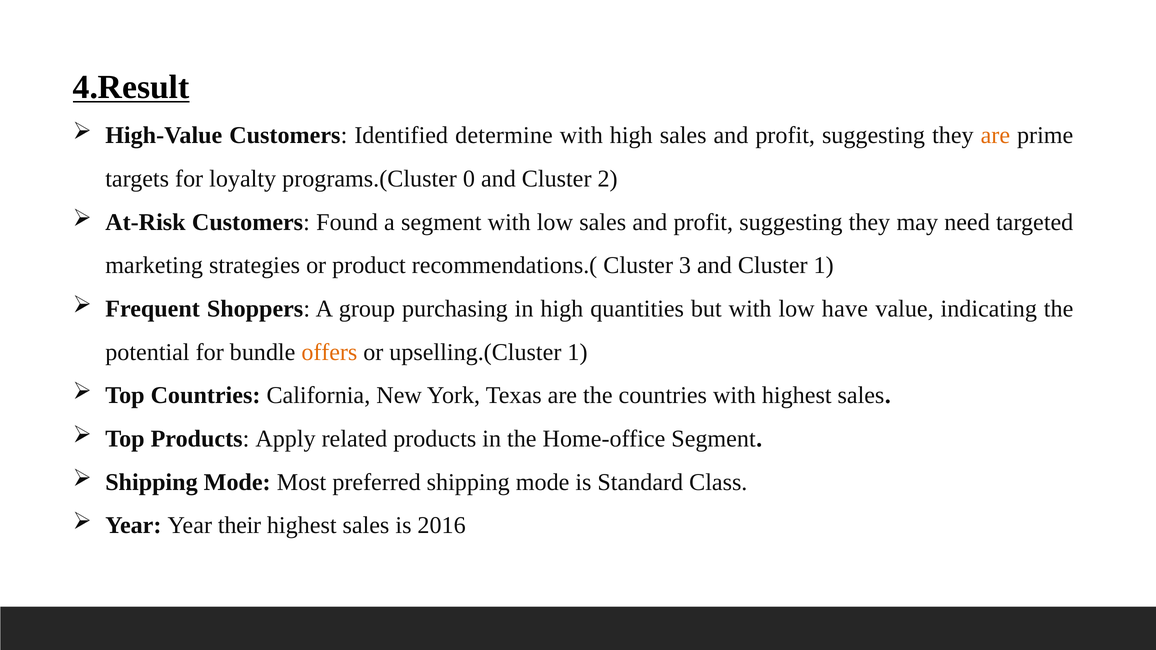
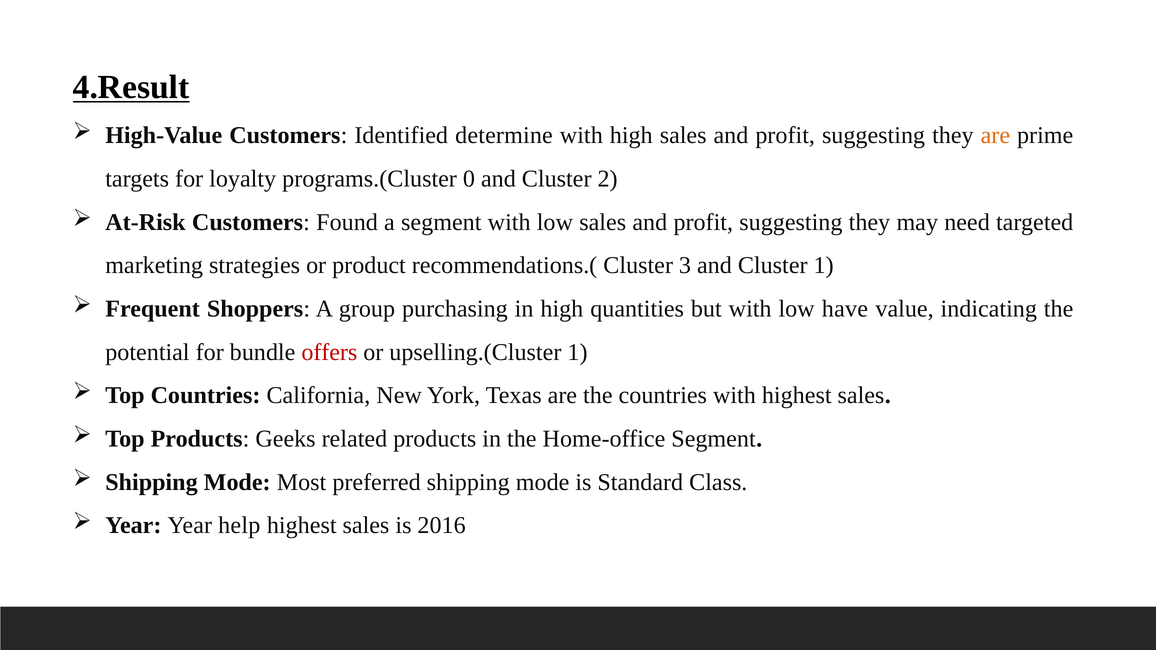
offers colour: orange -> red
Apply: Apply -> Geeks
their: their -> help
